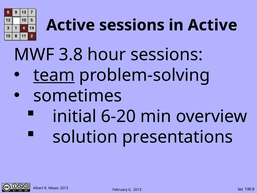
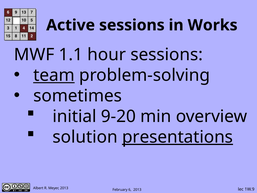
in Active: Active -> Works
3.8: 3.8 -> 1.1
6-20: 6-20 -> 9-20
presentations underline: none -> present
